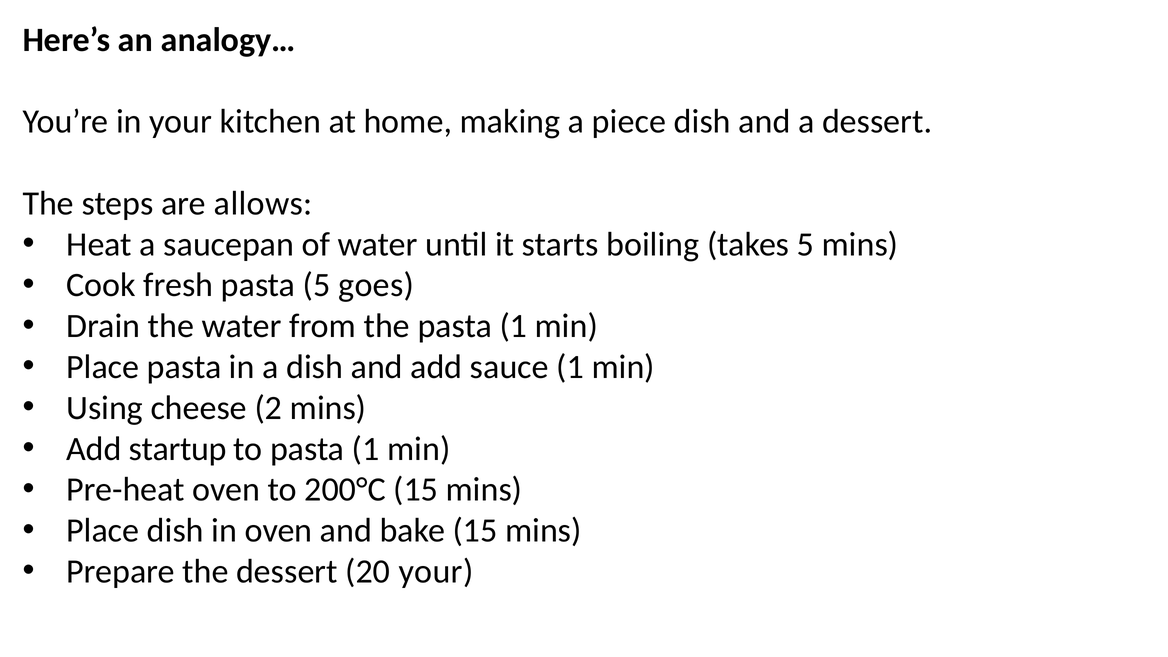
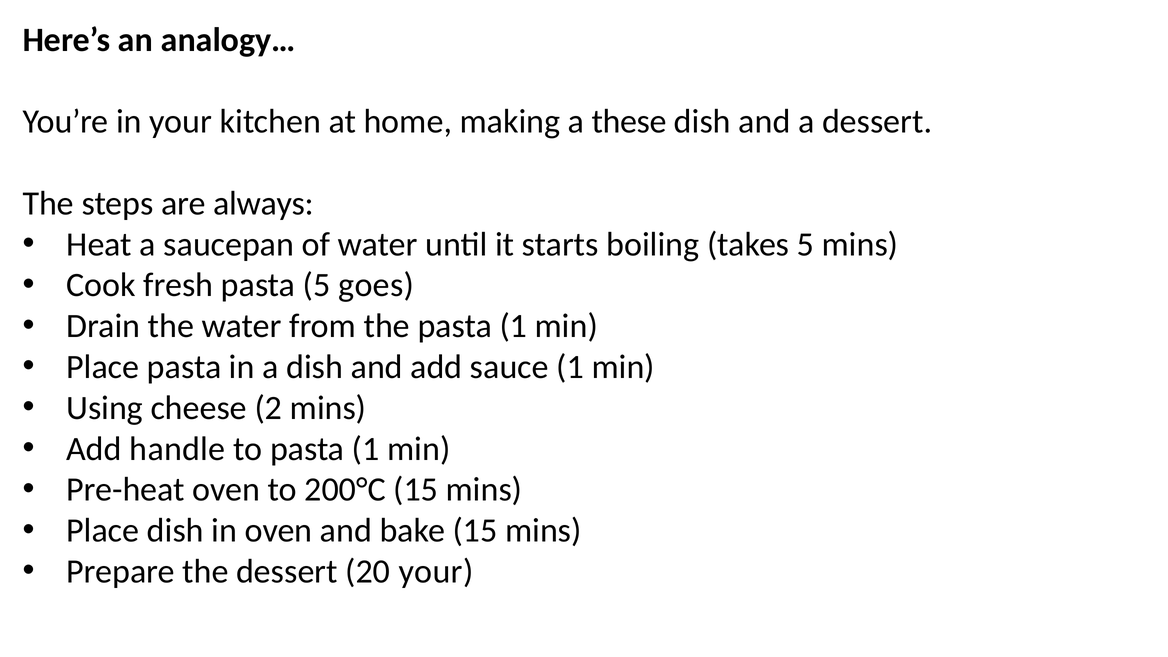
piece: piece -> these
allows: allows -> always
startup: startup -> handle
